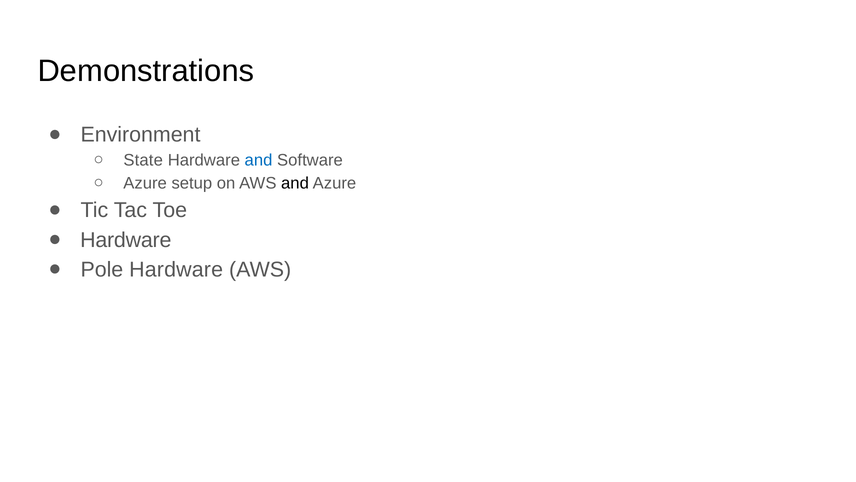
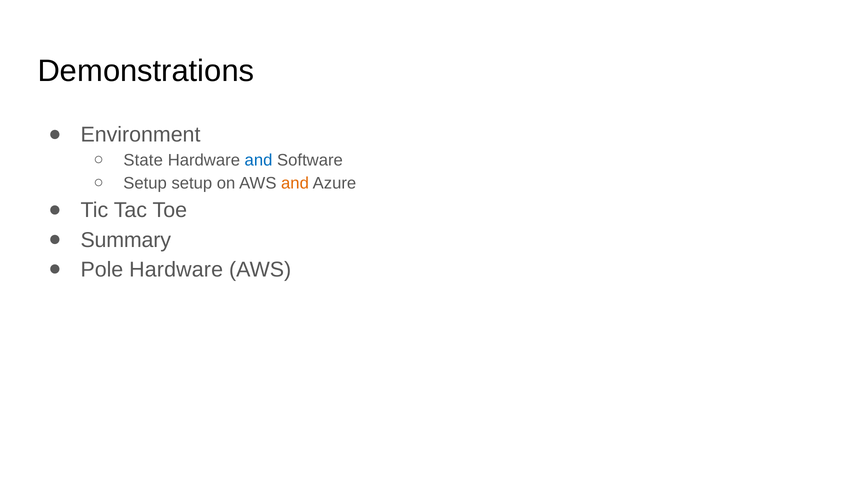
Azure at (145, 183): Azure -> Setup
and at (295, 183) colour: black -> orange
Hardware at (126, 240): Hardware -> Summary
